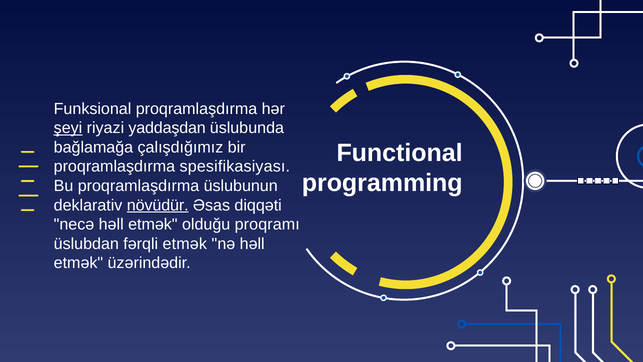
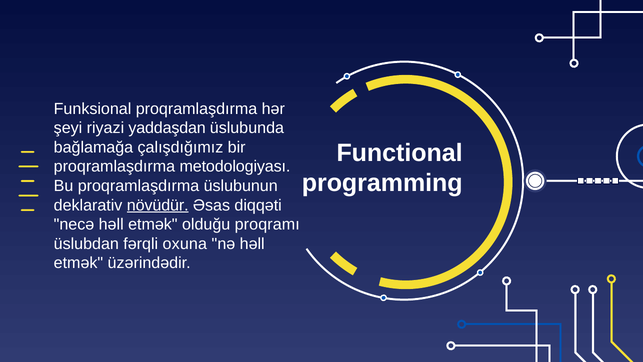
şeyi underline: present -> none
spesifikasiyası: spesifikasiyası -> metodologiyası
fərqli etmək: etmək -> oxuna
